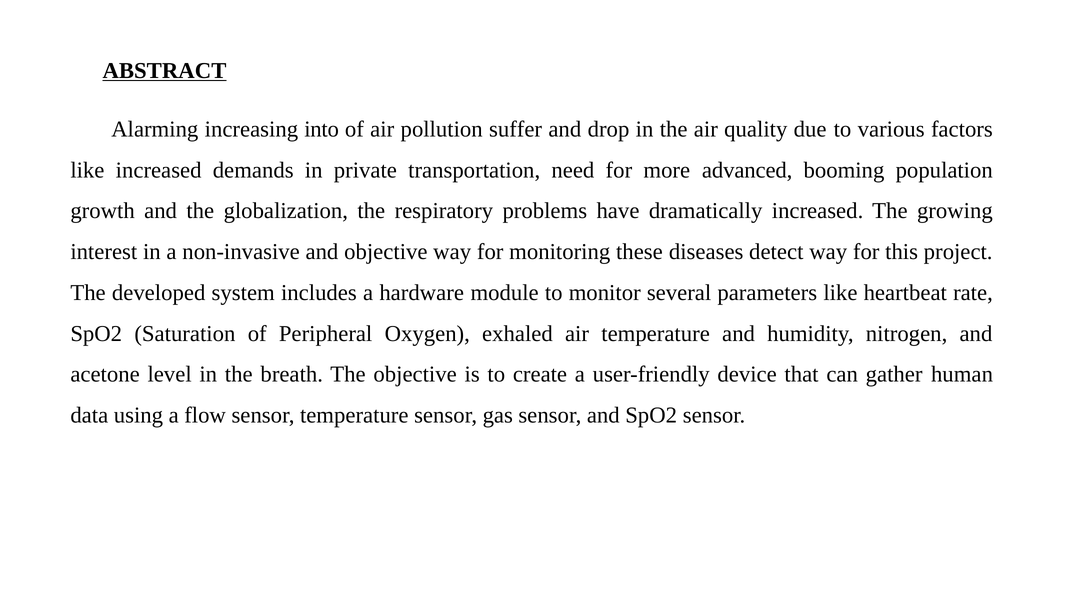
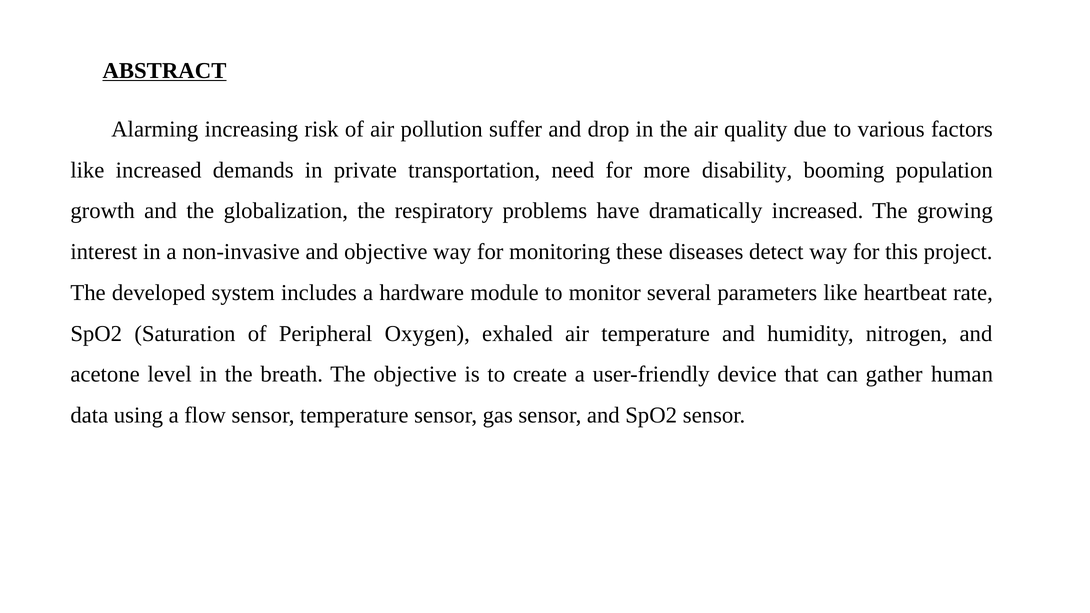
into: into -> risk
advanced: advanced -> disability
